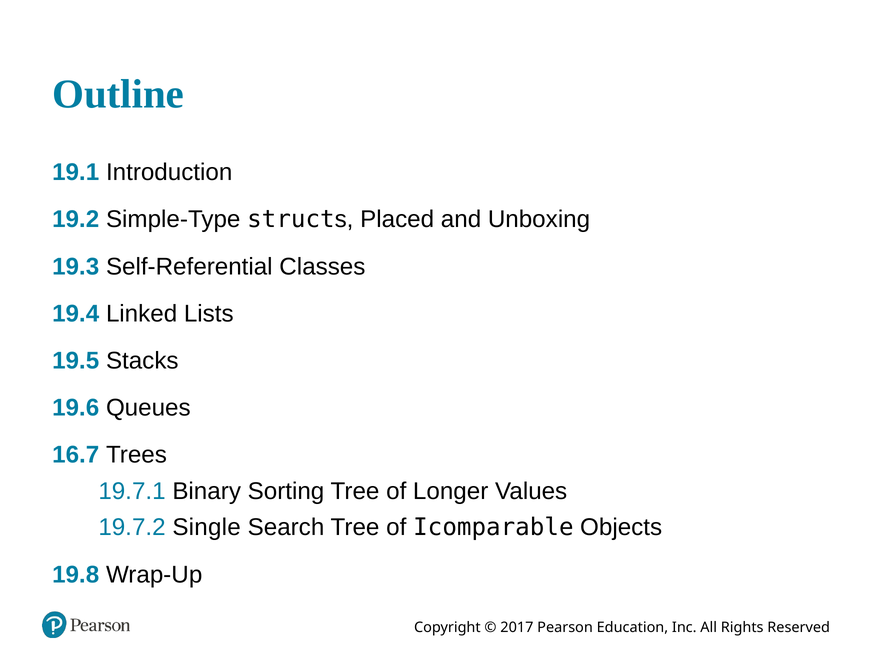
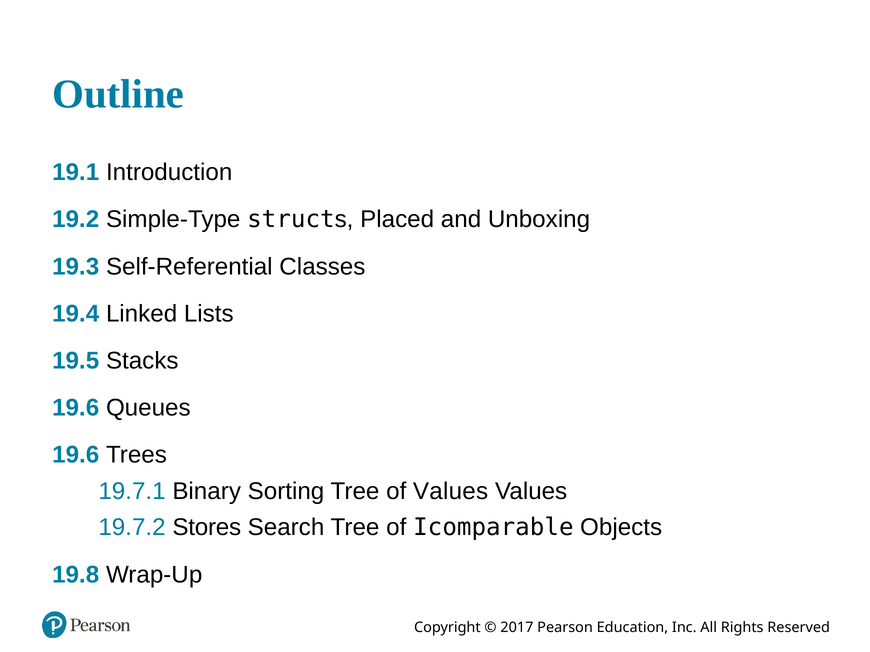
16.7 at (76, 455): 16.7 -> 19.6
of Longer: Longer -> Values
Single: Single -> Stores
